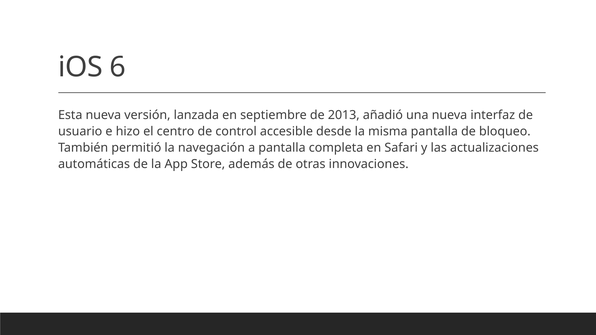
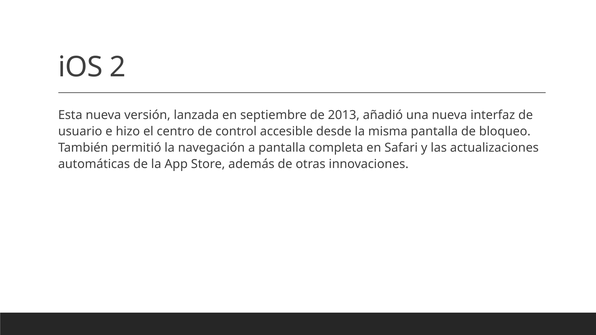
6: 6 -> 2
